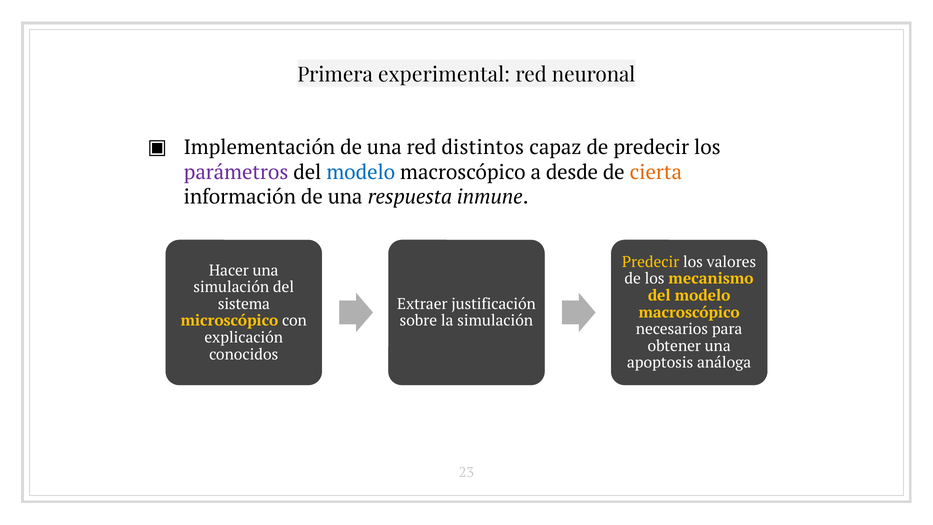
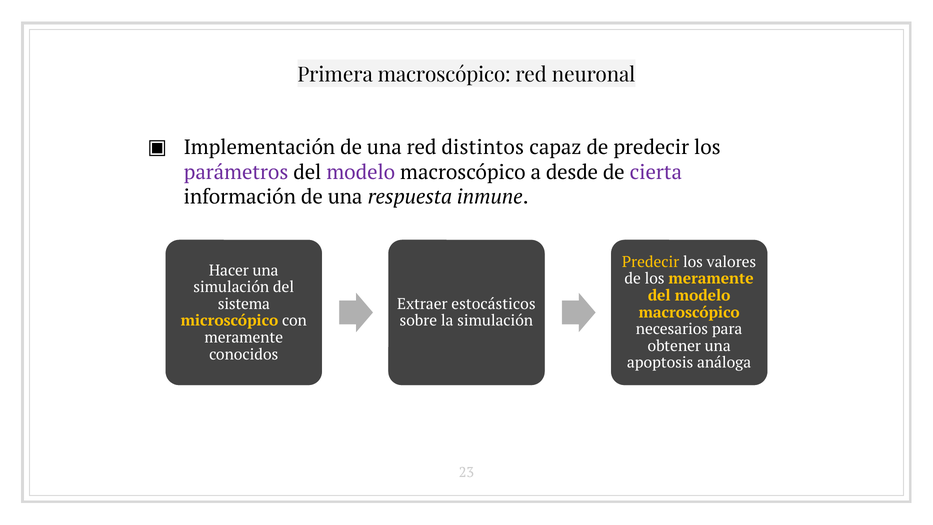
Primera experimental: experimental -> macroscópico
modelo at (361, 172) colour: blue -> purple
cierta colour: orange -> purple
los mecanismo: mecanismo -> meramente
justificación: justificación -> estocásticos
explicación at (244, 337): explicación -> meramente
